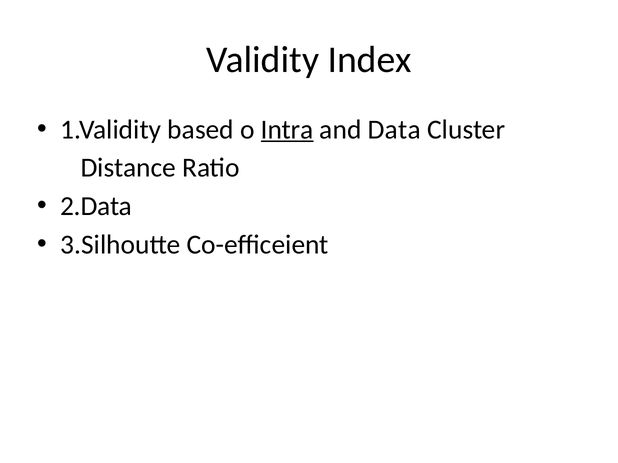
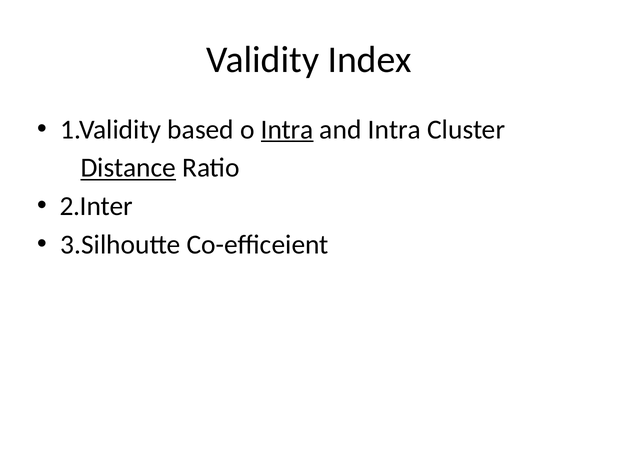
and Data: Data -> Intra
Distance underline: none -> present
2.Data: 2.Data -> 2.Inter
